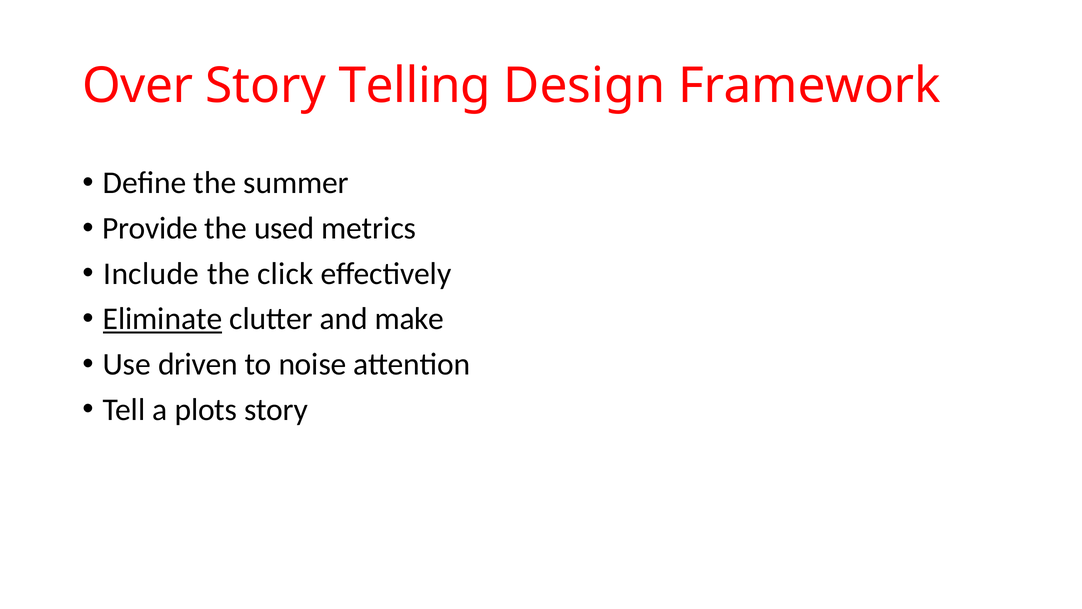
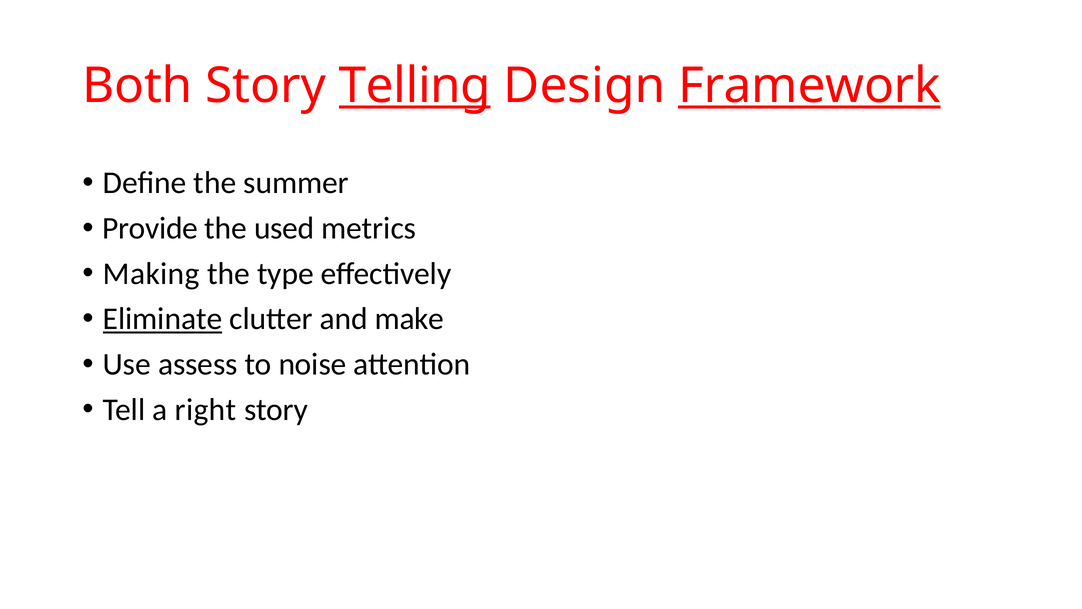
Over: Over -> Both
Telling underline: none -> present
Framework underline: none -> present
Include: Include -> Making
click: click -> type
driven: driven -> assess
plots: plots -> right
